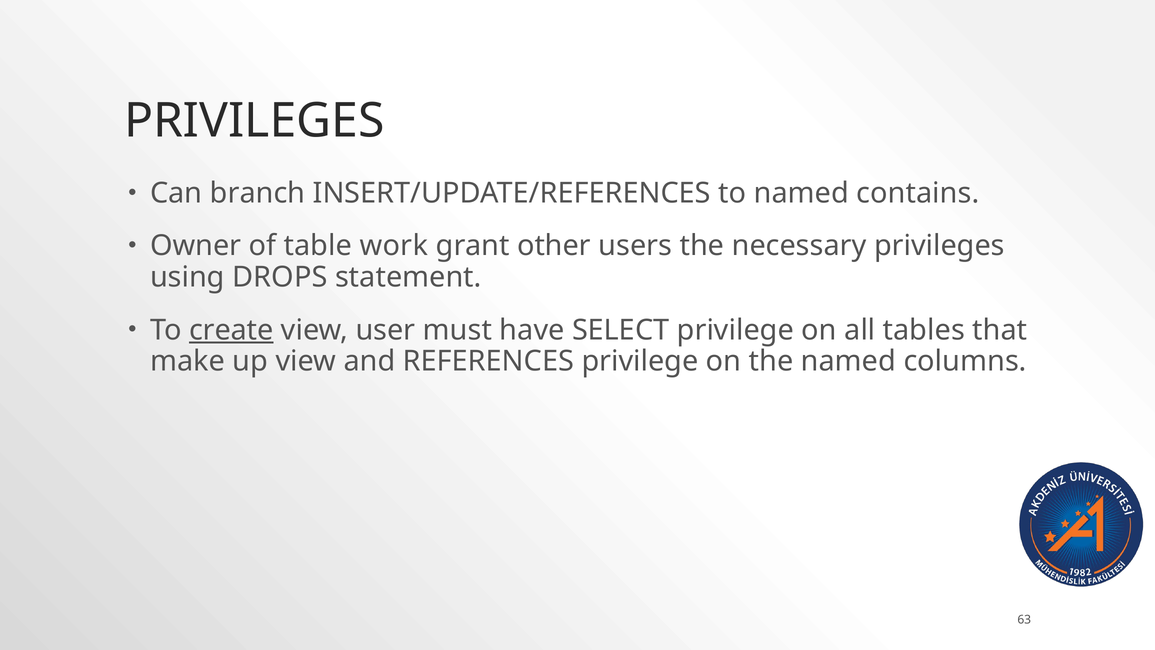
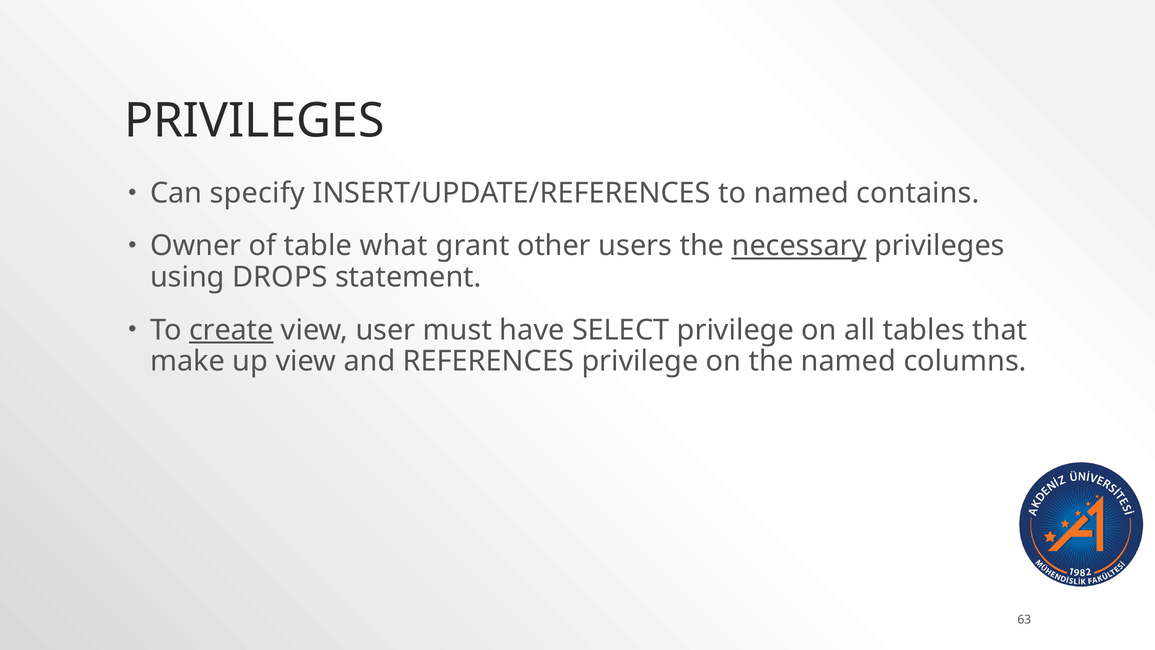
branch: branch -> specify
work: work -> what
necessary underline: none -> present
